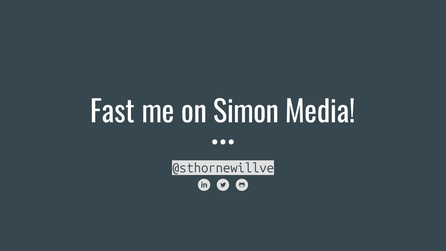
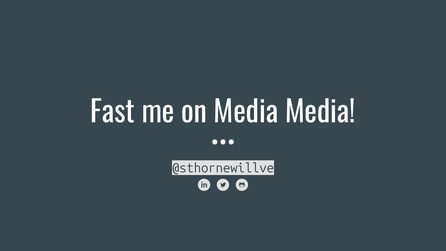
on Simon: Simon -> Media
